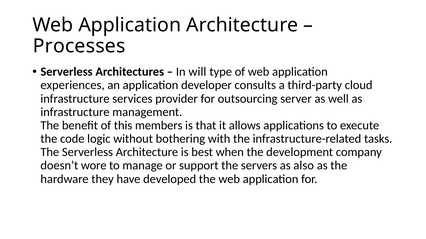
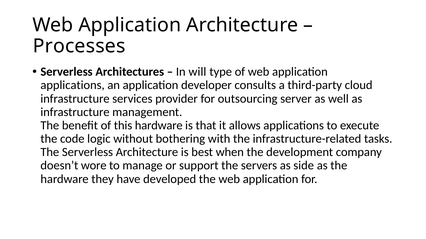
experiences at (73, 85): experiences -> applications
this members: members -> hardware
also: also -> side
